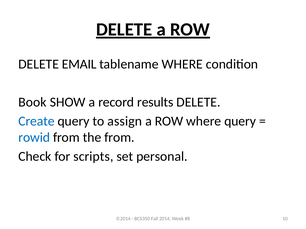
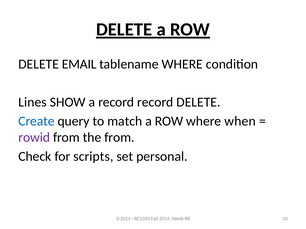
Book: Book -> Lines
record results: results -> record
assign: assign -> match
where query: query -> when
rowid colour: blue -> purple
